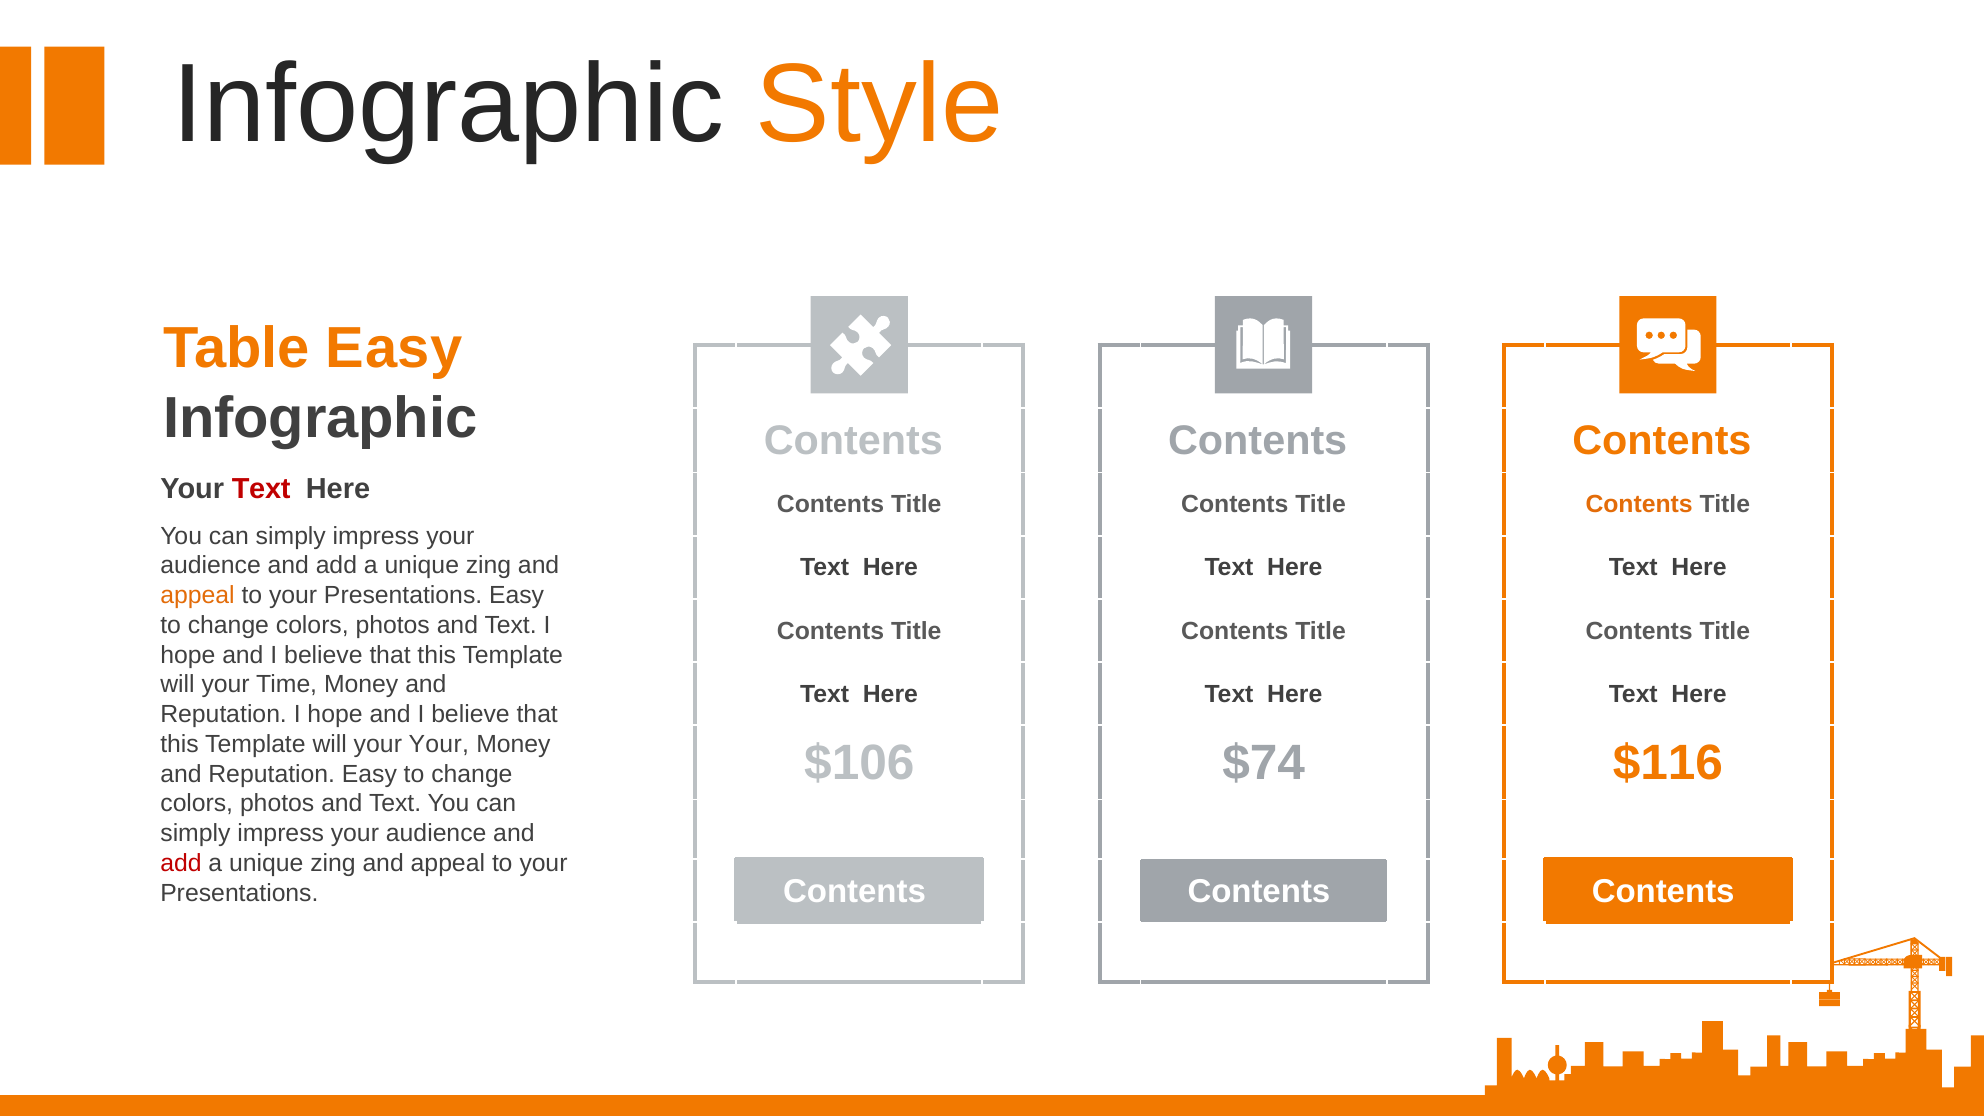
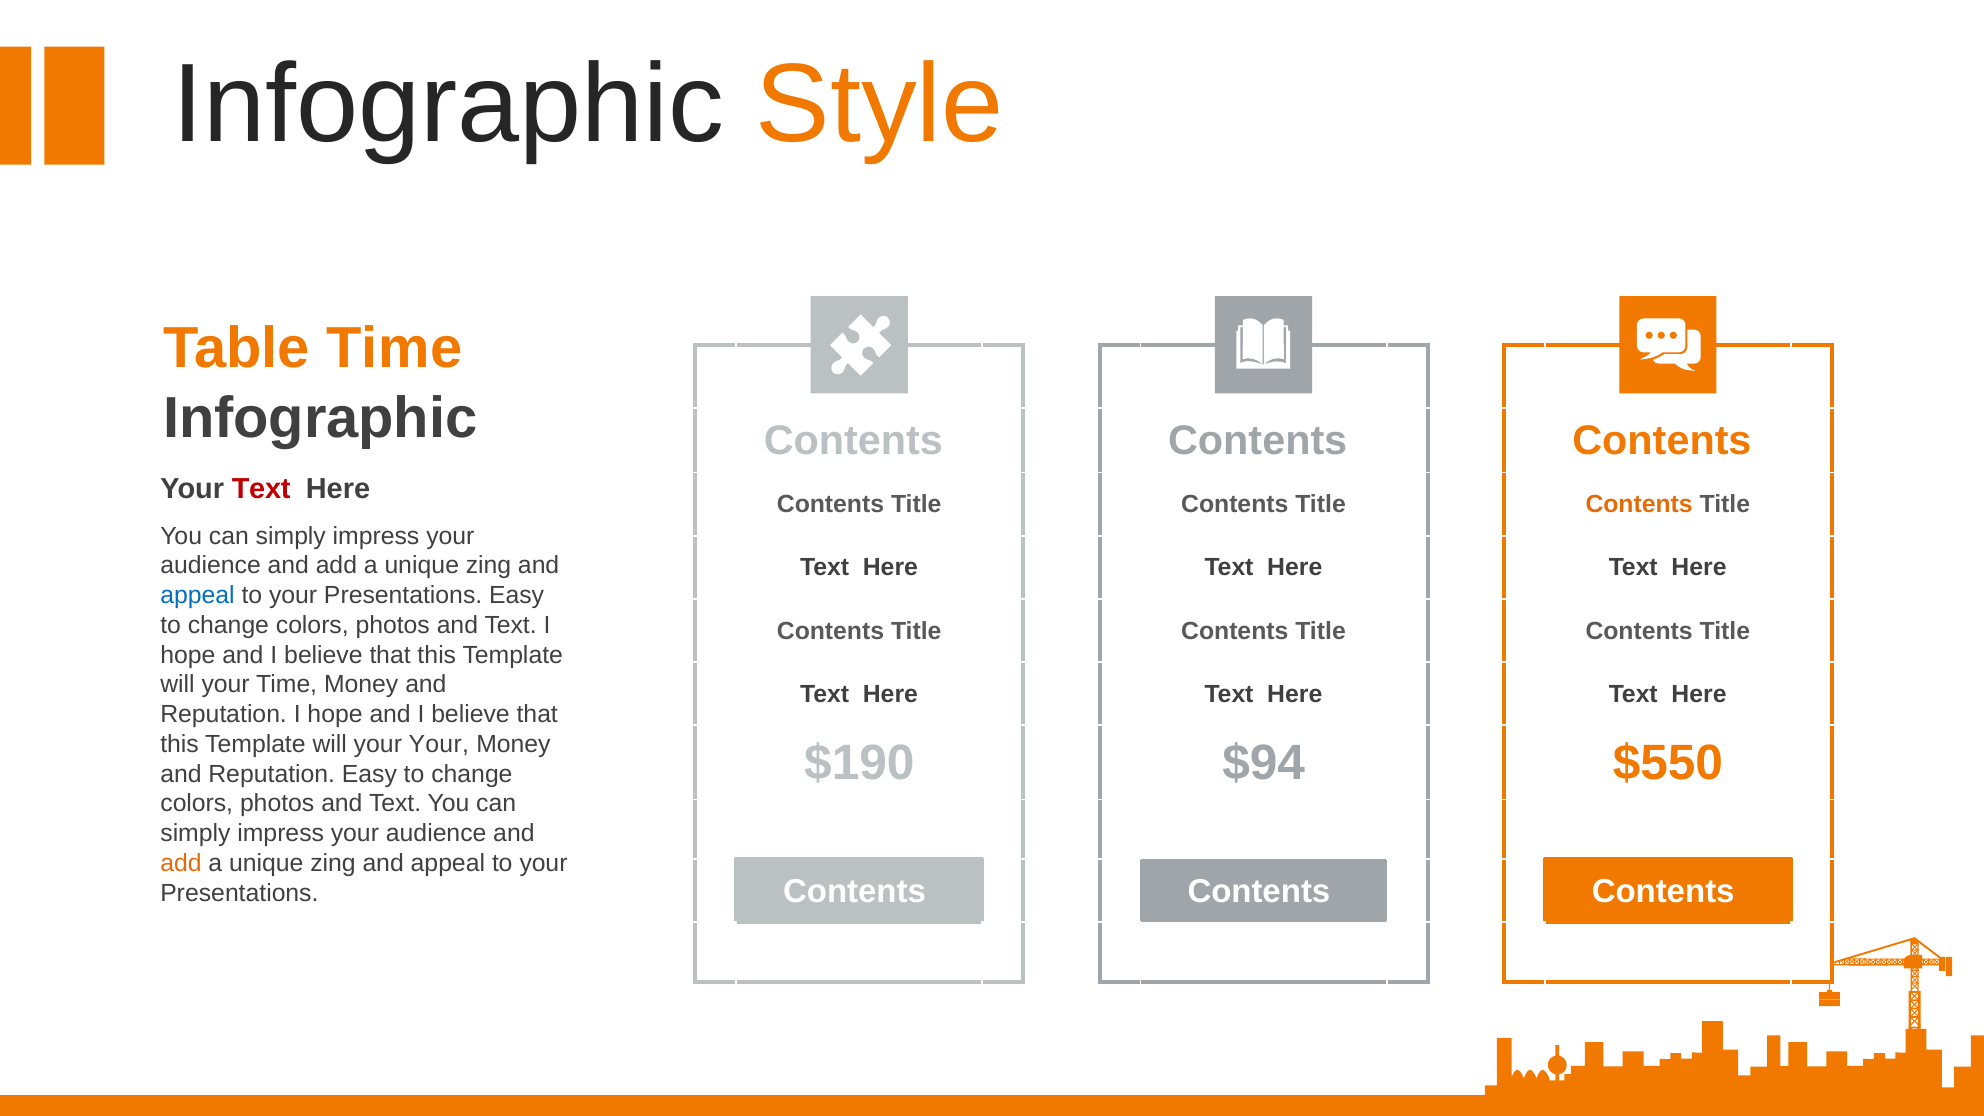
Table Easy: Easy -> Time
appeal at (198, 595) colour: orange -> blue
$106: $106 -> $190
$74: $74 -> $94
$116: $116 -> $550
add at (181, 863) colour: red -> orange
